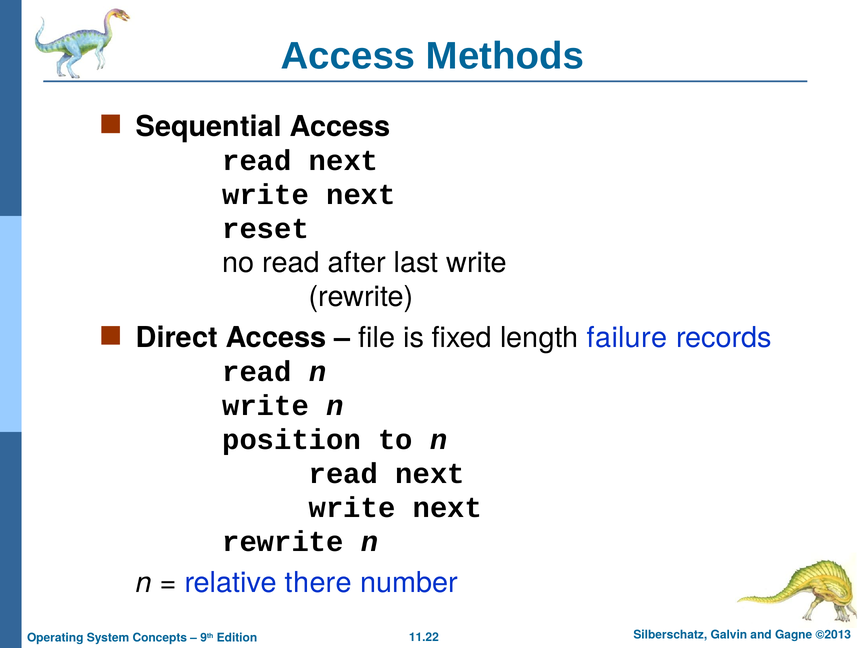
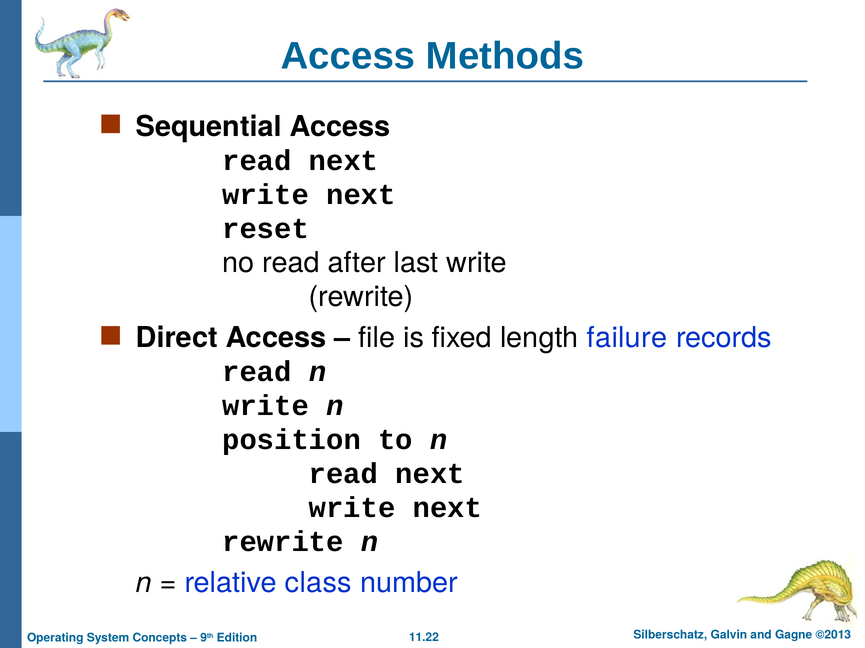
there: there -> class
